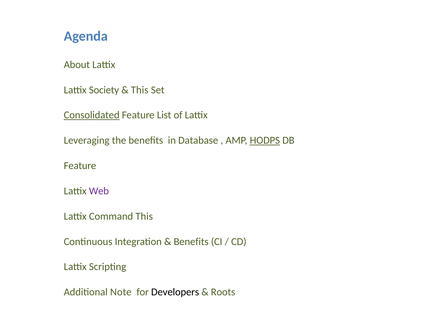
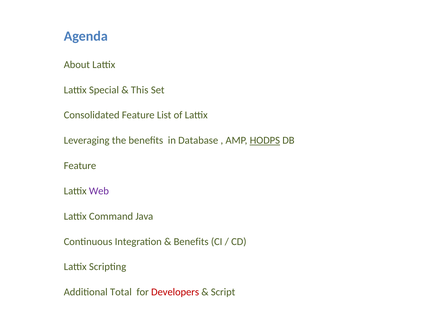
Society: Society -> Special
Consolidated underline: present -> none
Command This: This -> Java
Note: Note -> Total
Developers colour: black -> red
Roots: Roots -> Script
